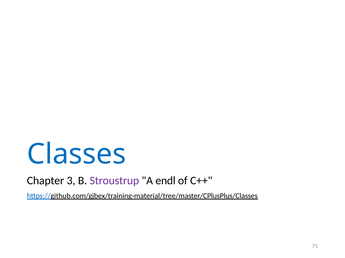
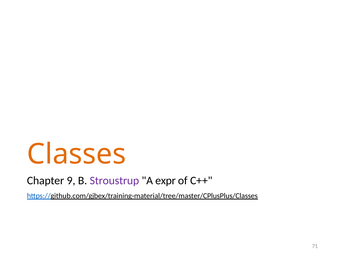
Classes colour: blue -> orange
3: 3 -> 9
endl: endl -> expr
